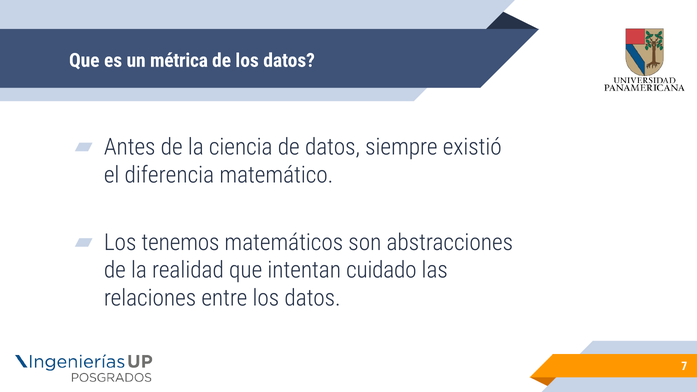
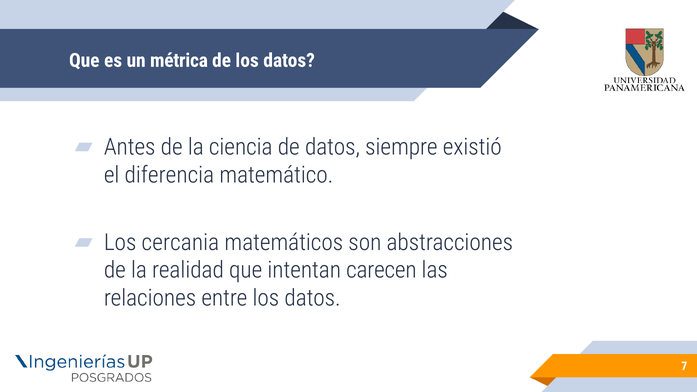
tenemos: tenemos -> cercania
cuidado: cuidado -> carecen
